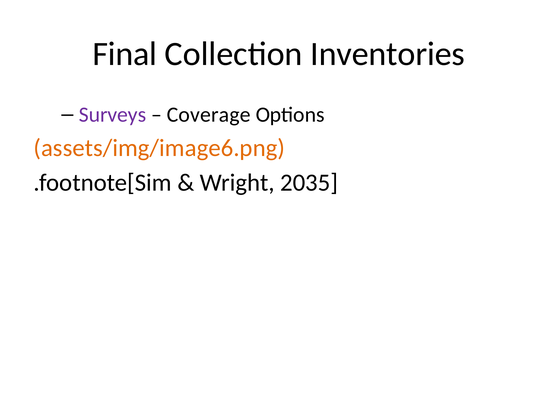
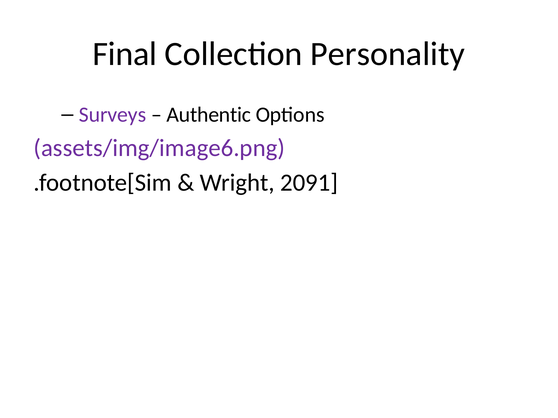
Inventories: Inventories -> Personality
Coverage: Coverage -> Authentic
assets/img/image6.png colour: orange -> purple
2035: 2035 -> 2091
